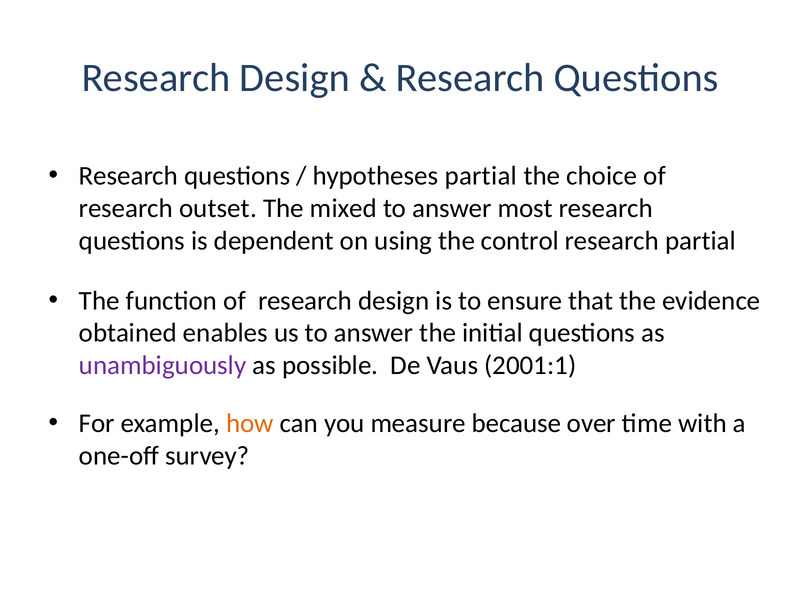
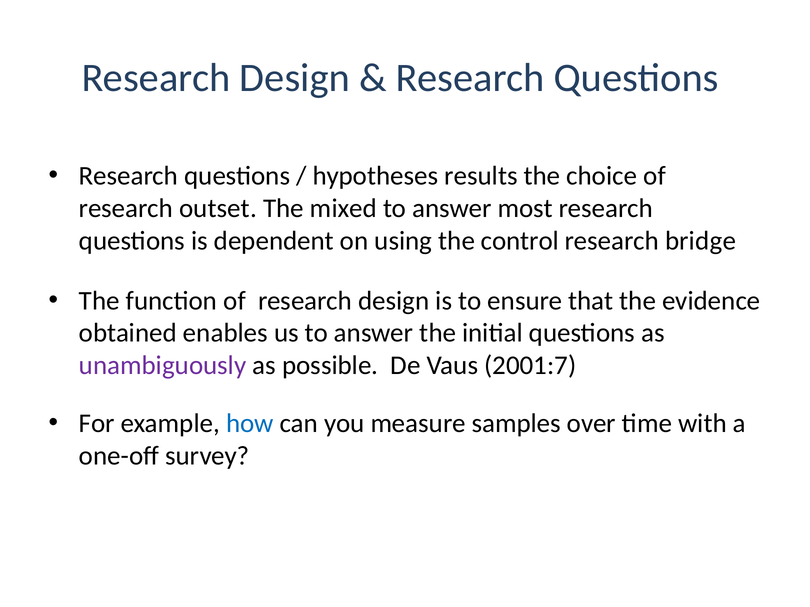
hypotheses partial: partial -> results
research partial: partial -> bridge
2001:1: 2001:1 -> 2001:7
how colour: orange -> blue
because: because -> samples
